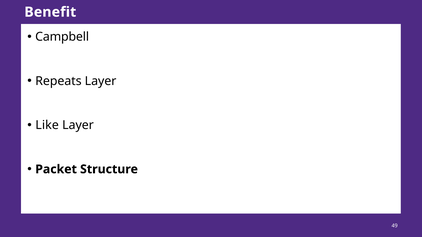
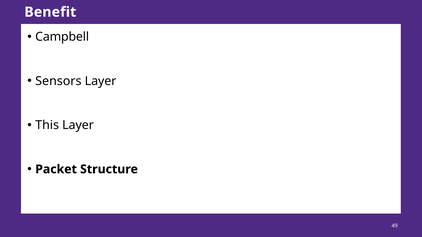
Repeats: Repeats -> Sensors
Like: Like -> This
